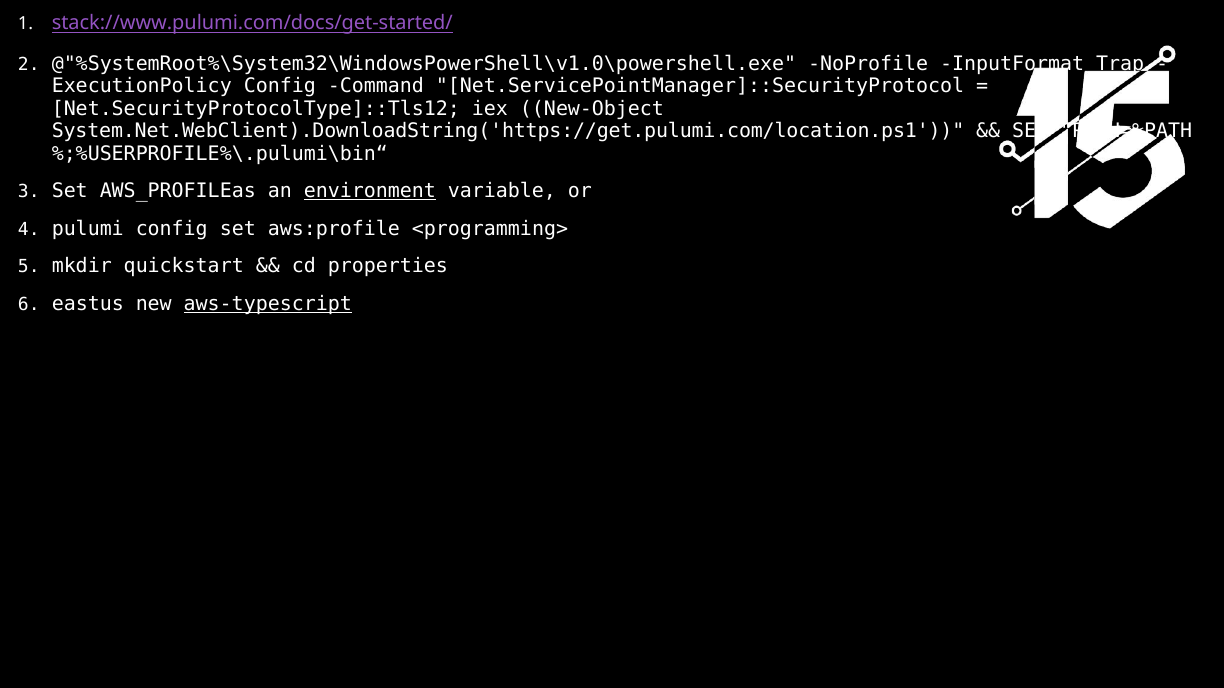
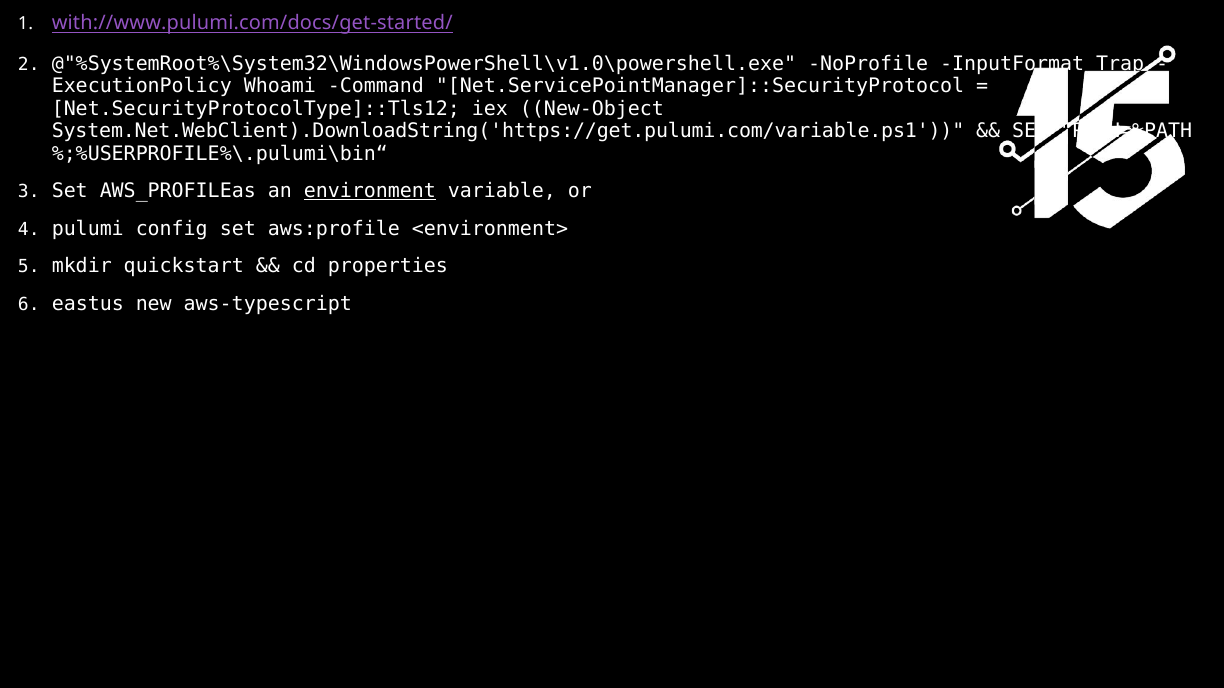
stack://www.pulumi.com/docs/get-started/: stack://www.pulumi.com/docs/get-started/ -> with://www.pulumi.com/docs/get-started/
ExecutionPolicy Config: Config -> Whoami
System.Net.WebClient).DownloadString('https://get.pulumi.com/location.ps1: System.Net.WebClient).DownloadString('https://get.pulumi.com/location.ps1 -> System.Net.WebClient).DownloadString('https://get.pulumi.com/variable.ps1
<programming>: <programming> -> <environment>
aws-typescript underline: present -> none
